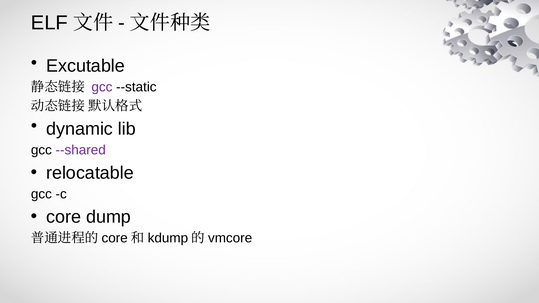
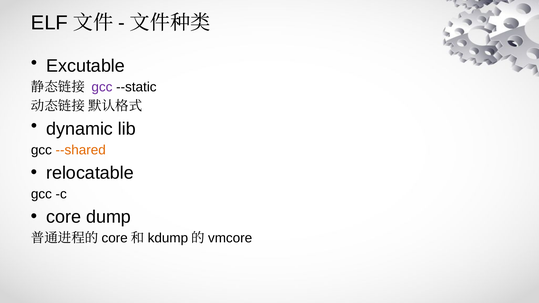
--shared colour: purple -> orange
